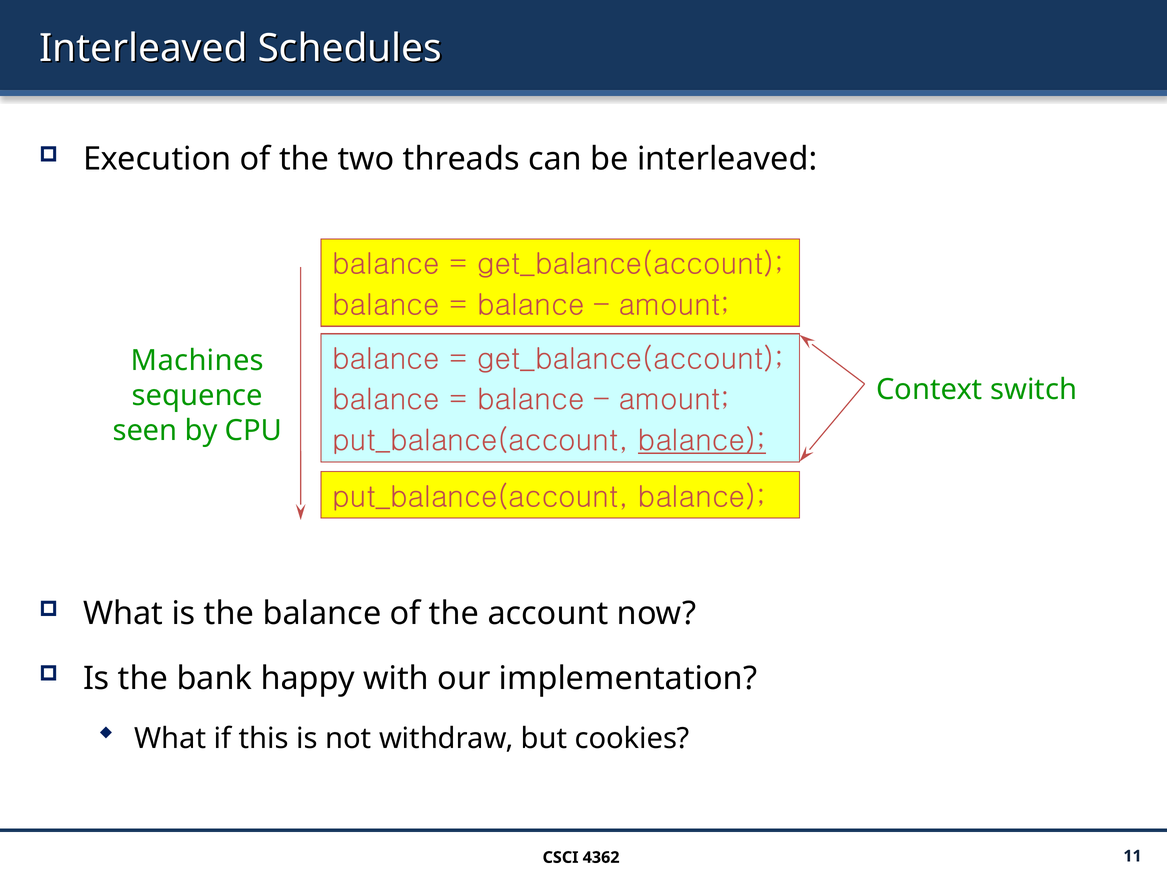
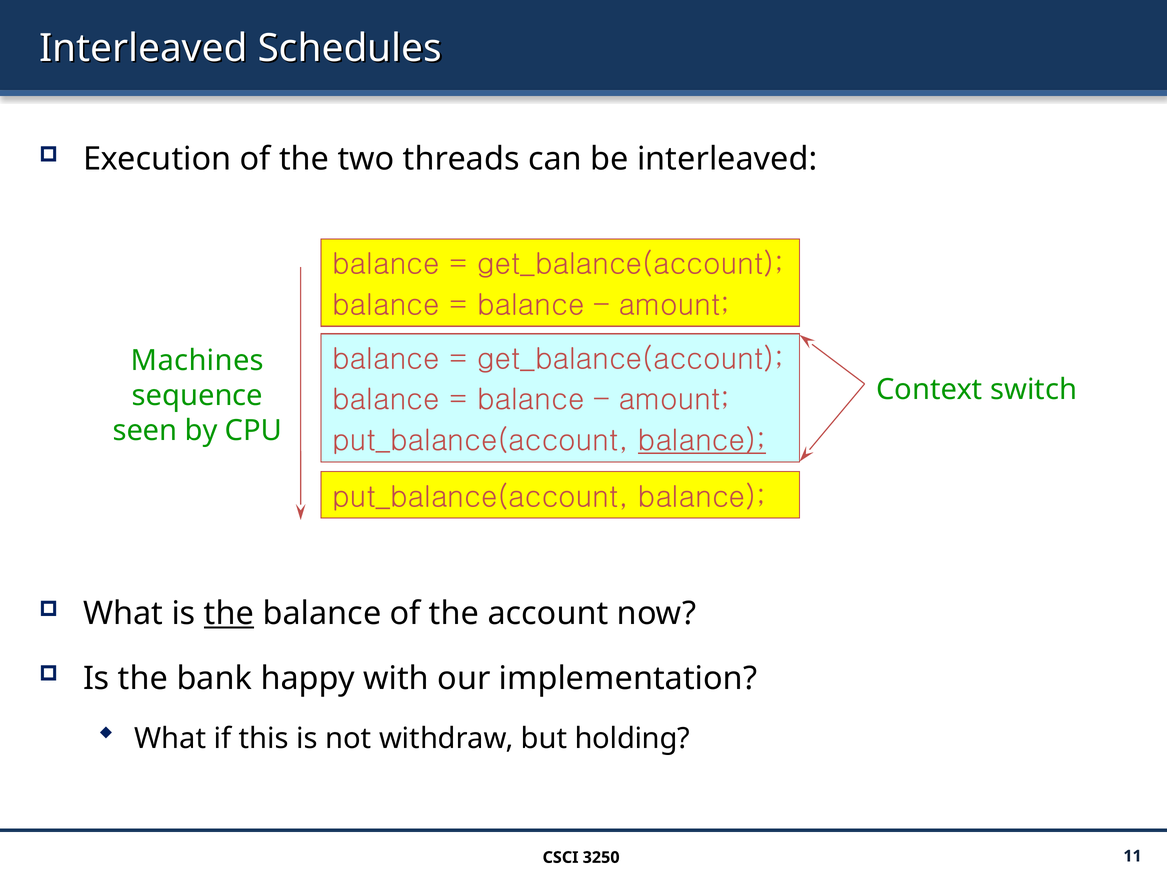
the at (229, 613) underline: none -> present
cookies: cookies -> holding
4362: 4362 -> 3250
